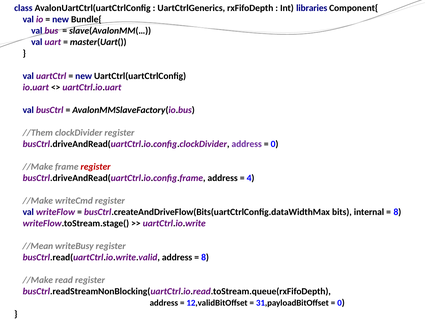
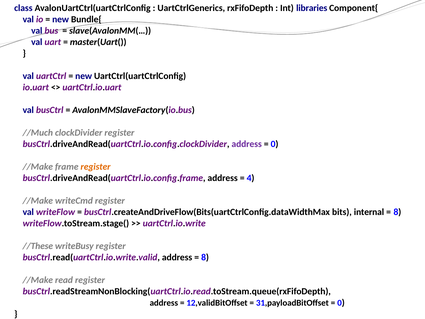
//Them: //Them -> //Much
register at (96, 167) colour: red -> orange
//Mean: //Mean -> //These
